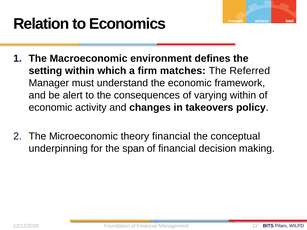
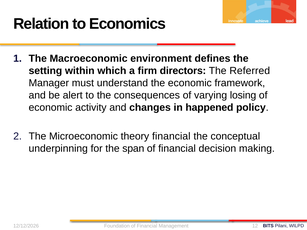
matches: matches -> directors
varying within: within -> losing
takeovers: takeovers -> happened
